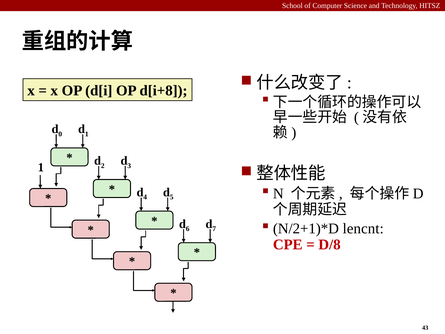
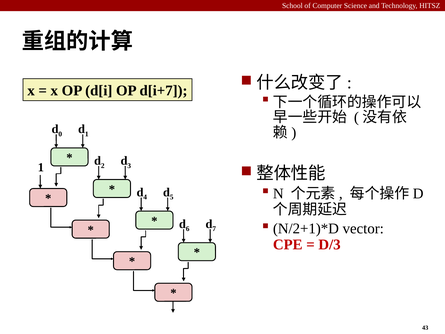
d[i+8: d[i+8 -> d[i+7
lencnt: lencnt -> vector
D/8: D/8 -> D/3
